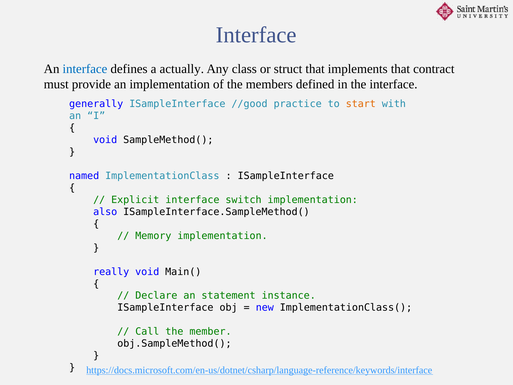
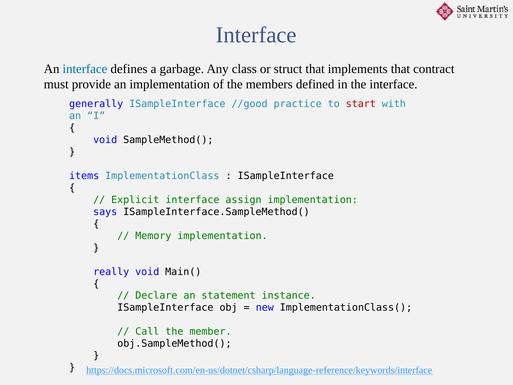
actually: actually -> garbage
start colour: orange -> red
named: named -> items
switch: switch -> assign
also: also -> says
